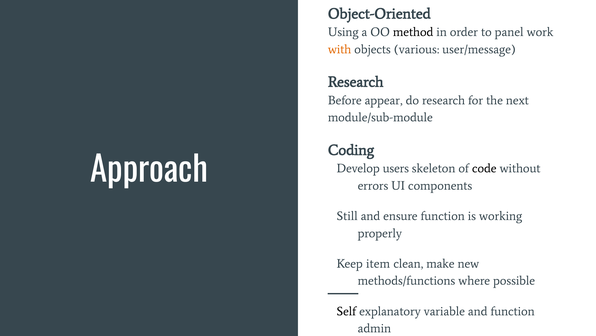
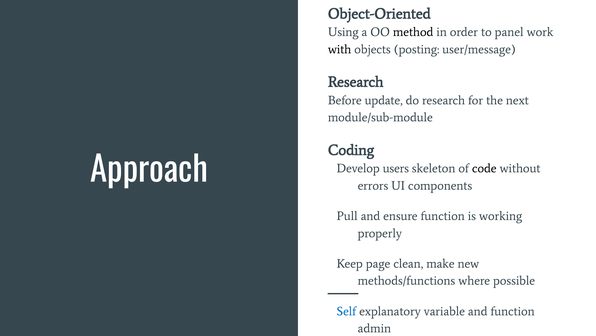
with colour: orange -> black
various: various -> posting
appear: appear -> update
Still: Still -> Pull
item: item -> page
Self colour: black -> blue
